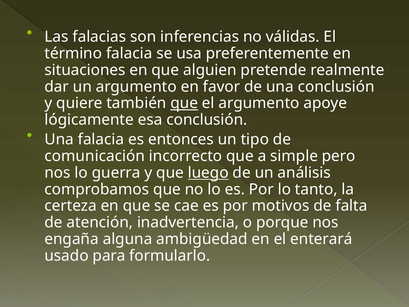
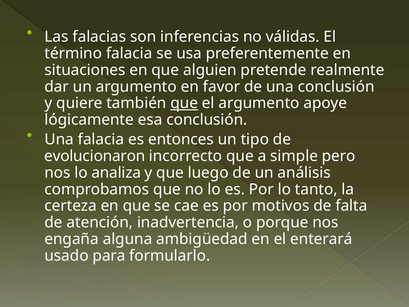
comunicación: comunicación -> evolucionaron
guerra: guerra -> analiza
luego underline: present -> none
